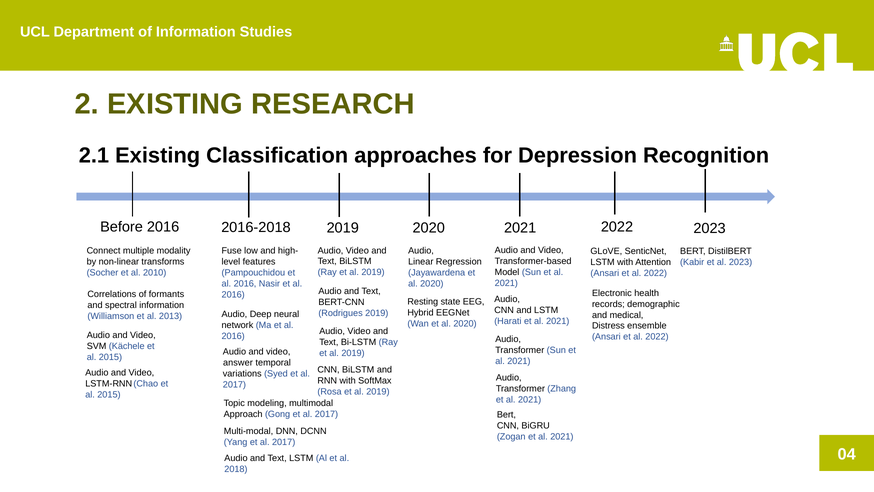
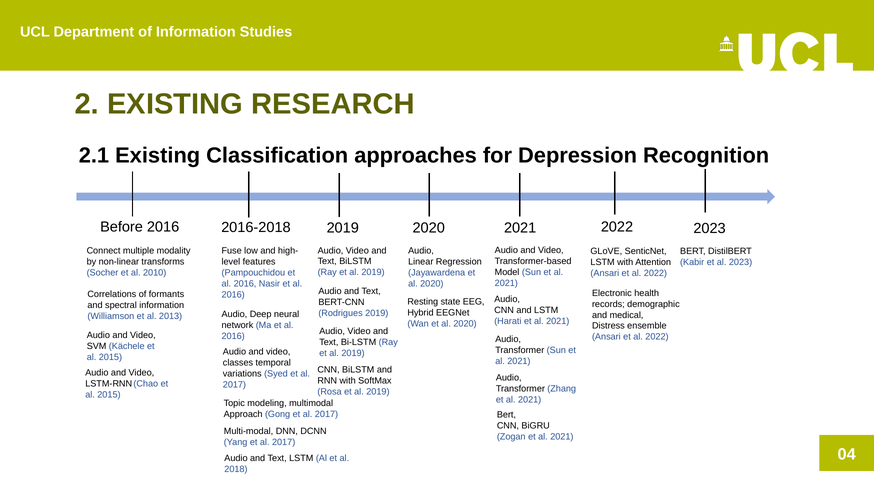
answer: answer -> classes
